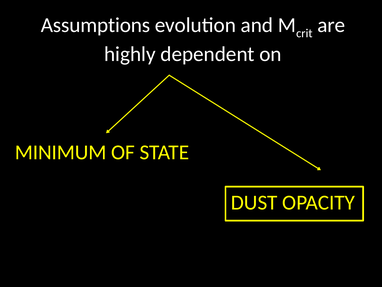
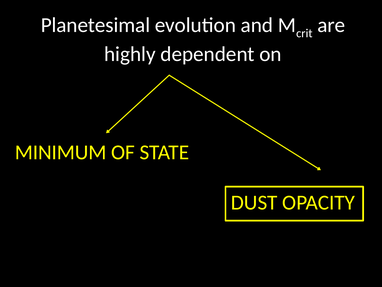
Assumptions: Assumptions -> Planetesimal
